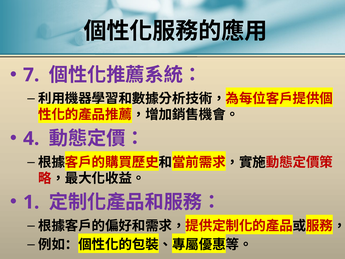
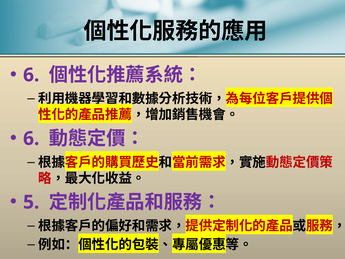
7 at (31, 75): 7 -> 6
4 at (31, 138): 4 -> 6
1: 1 -> 5
